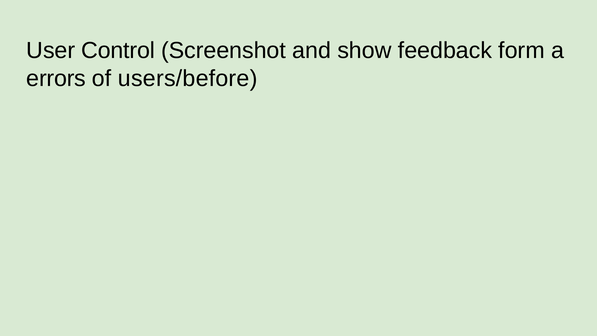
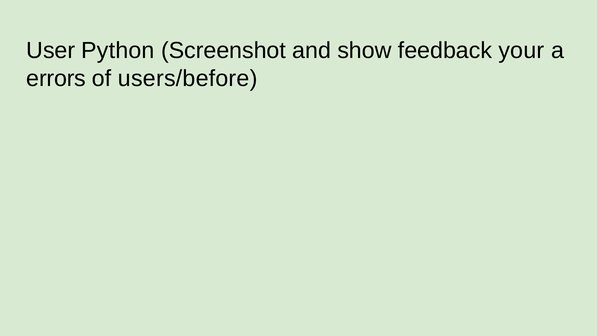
Control: Control -> Python
form: form -> your
